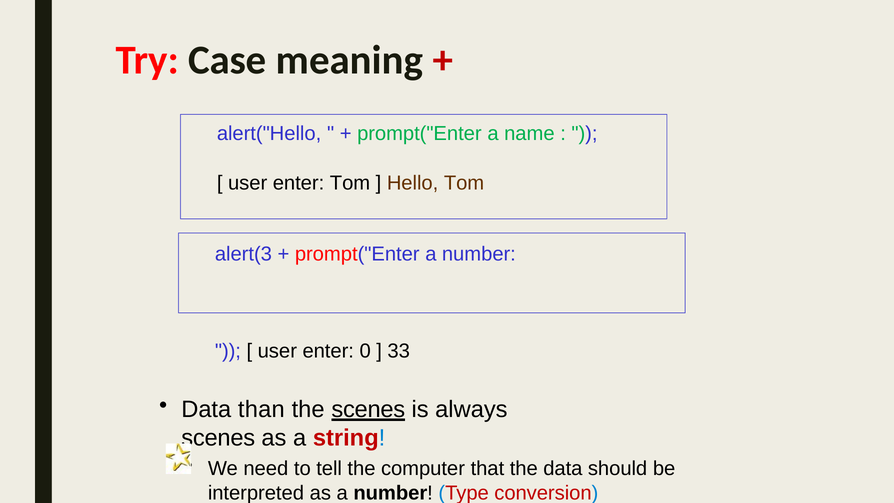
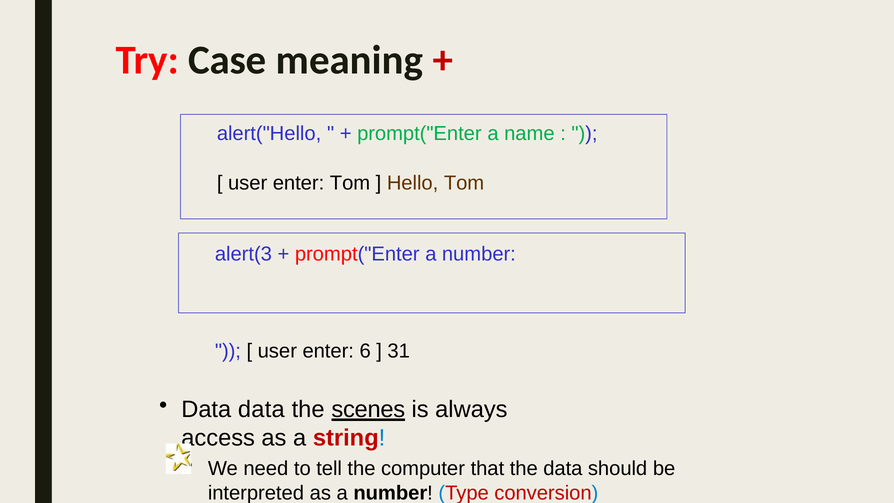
0: 0 -> 6
33: 33 -> 31
Data than: than -> data
scenes at (218, 438): scenes -> access
